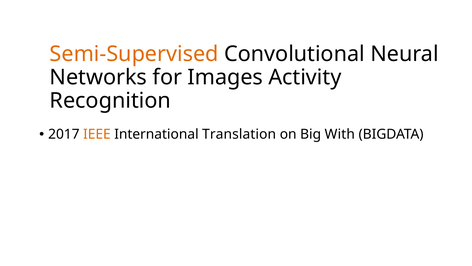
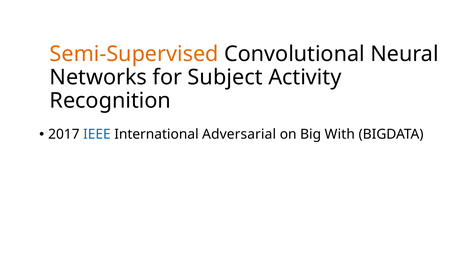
Images: Images -> Subject
IEEE colour: orange -> blue
Translation: Translation -> Adversarial
